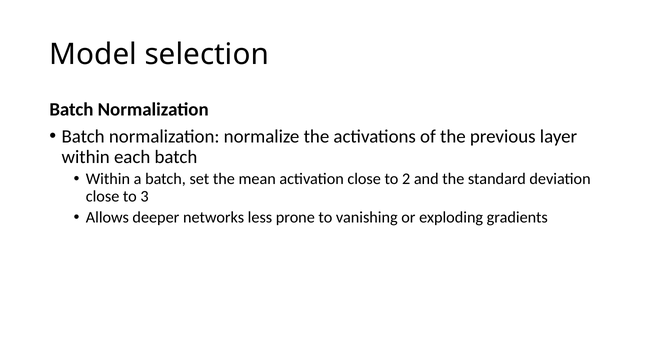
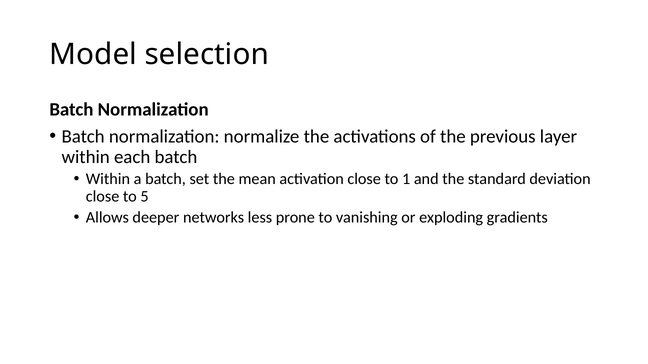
2: 2 -> 1
3: 3 -> 5
